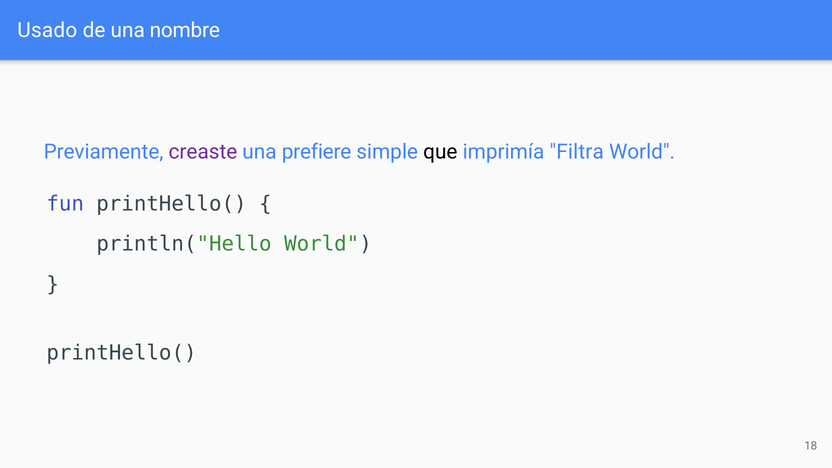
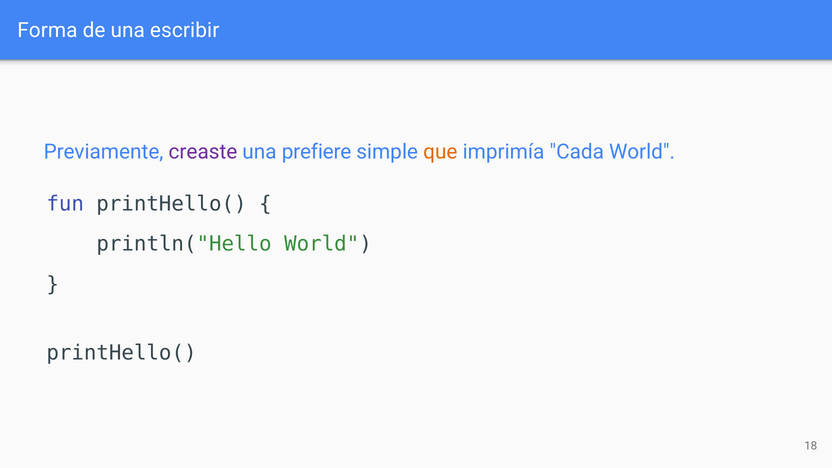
Usado: Usado -> Forma
nombre: nombre -> escribir
que colour: black -> orange
Filtra: Filtra -> Cada
